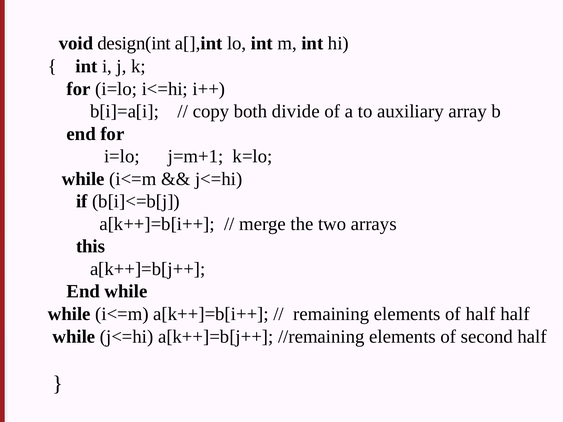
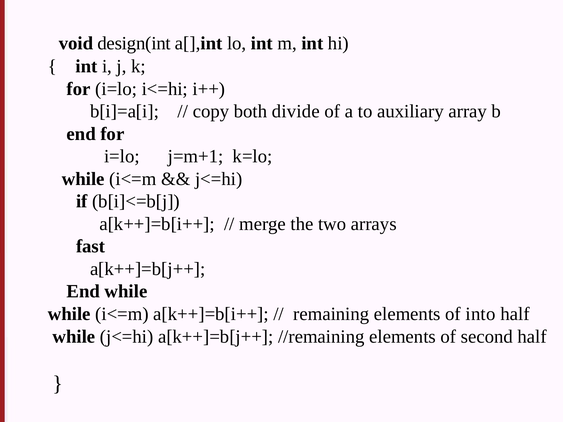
this: this -> fast
of half: half -> into
